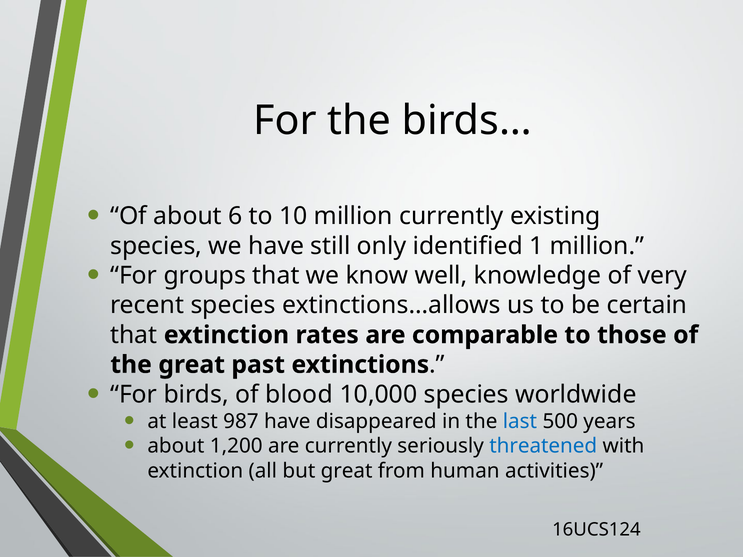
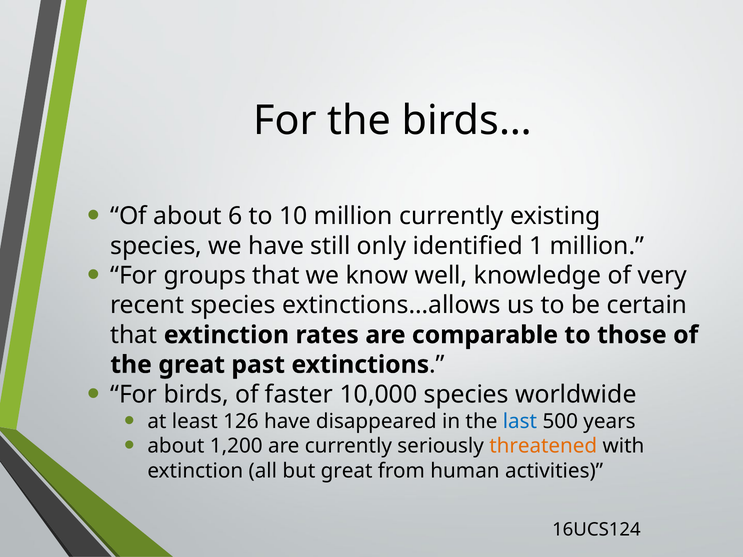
blood: blood -> faster
987: 987 -> 126
threatened colour: blue -> orange
